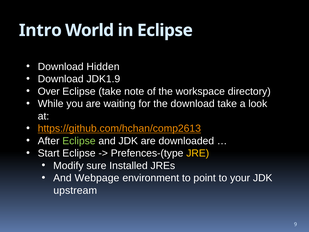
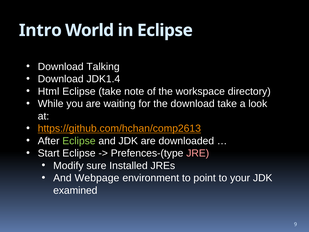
Hidden: Hidden -> Talking
JDK1.9: JDK1.9 -> JDK1.4
Over: Over -> Html
JRE colour: yellow -> pink
upstream: upstream -> examined
